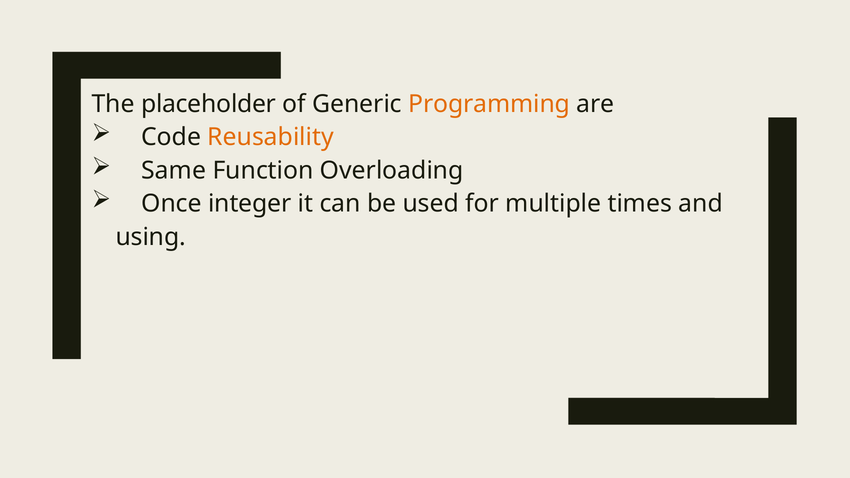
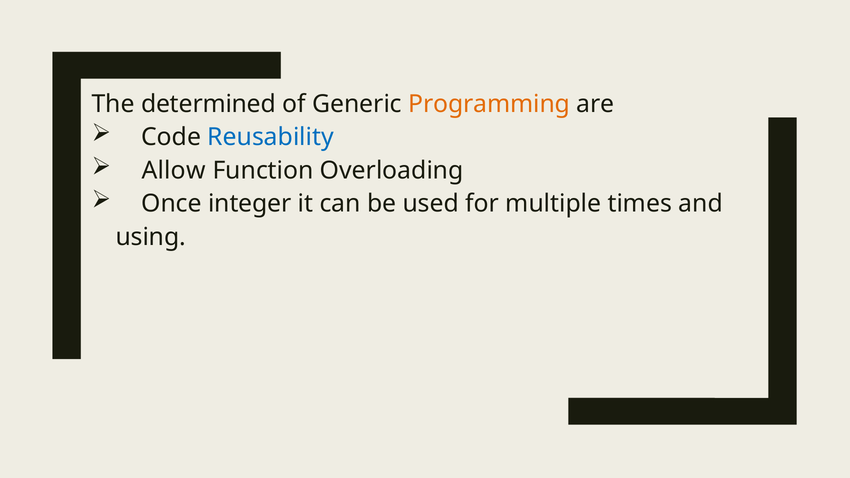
placeholder: placeholder -> determined
Reusability colour: orange -> blue
Same: Same -> Allow
